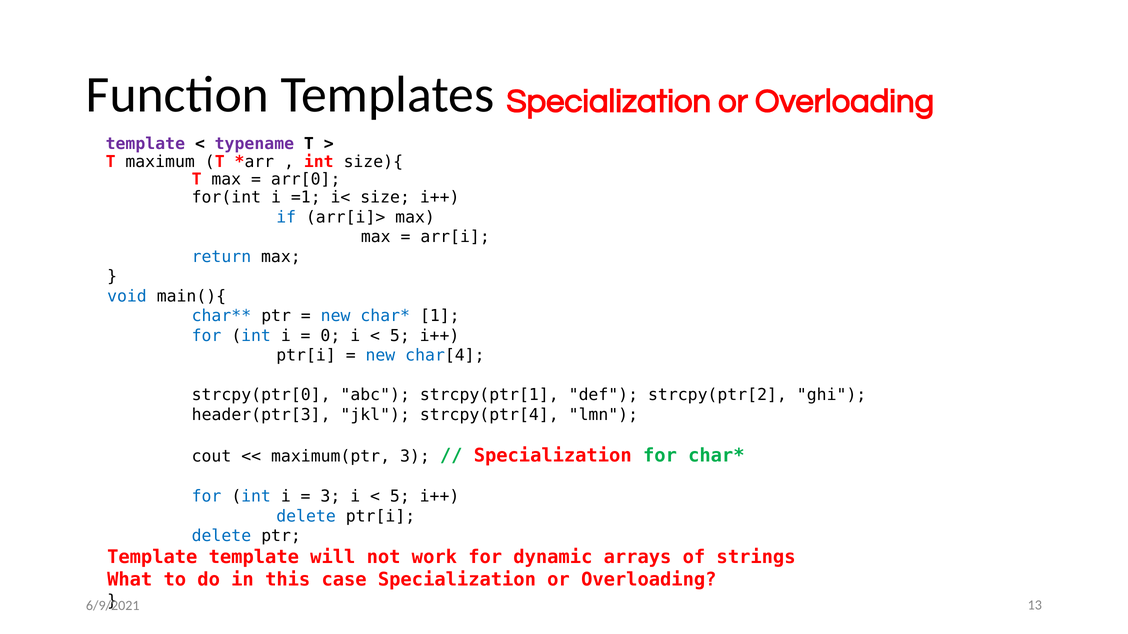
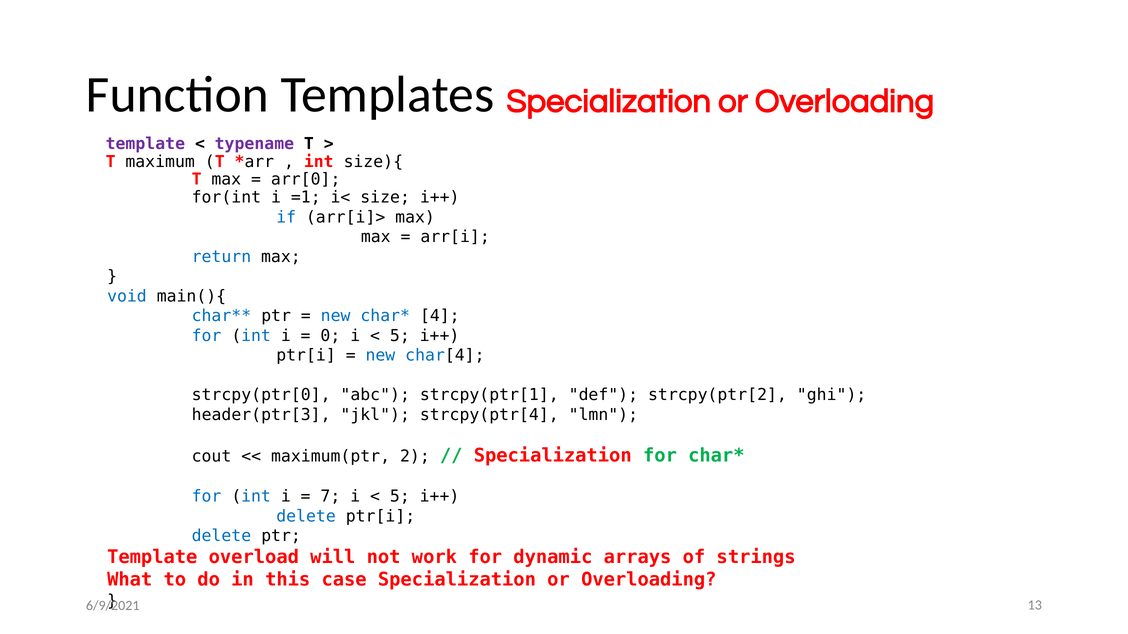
1: 1 -> 4
maximum(ptr 3: 3 -> 2
3 at (330, 497): 3 -> 7
Template template: template -> overload
